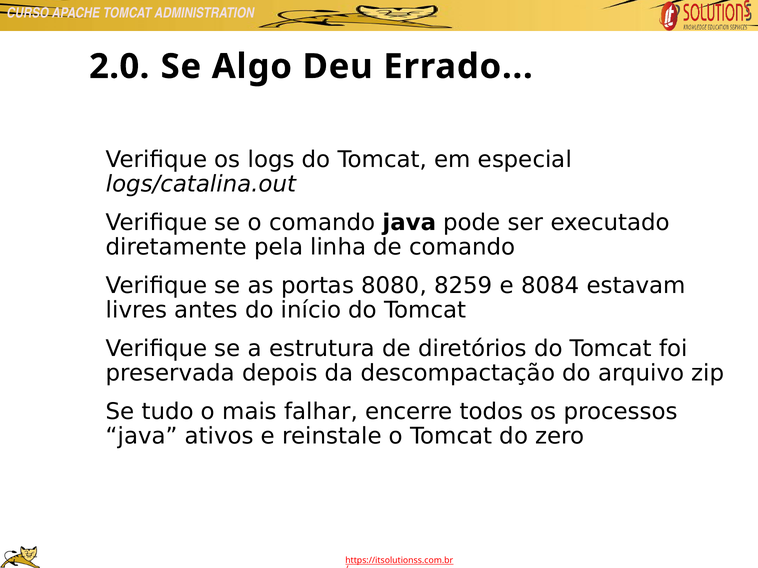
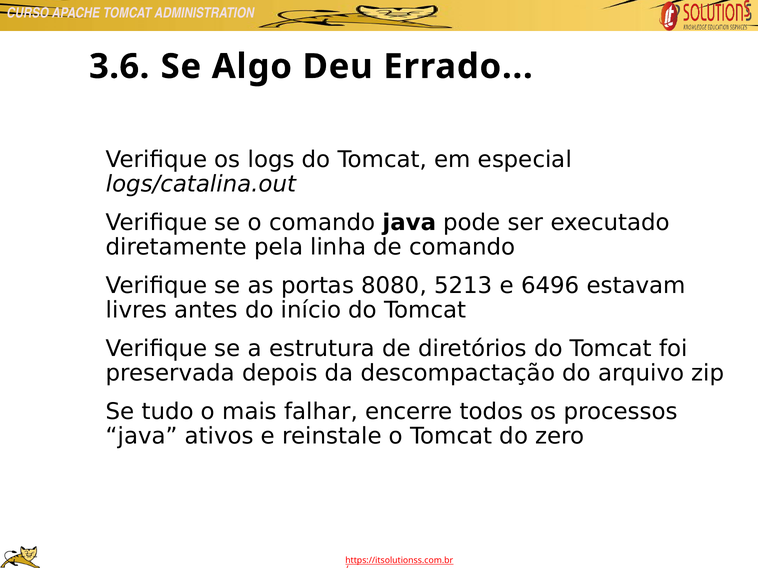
2.0: 2.0 -> 3.6
8259: 8259 -> 5213
8084: 8084 -> 6496
